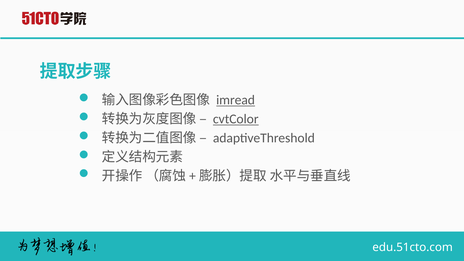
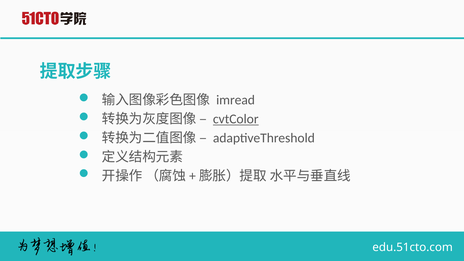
imread underline: present -> none
